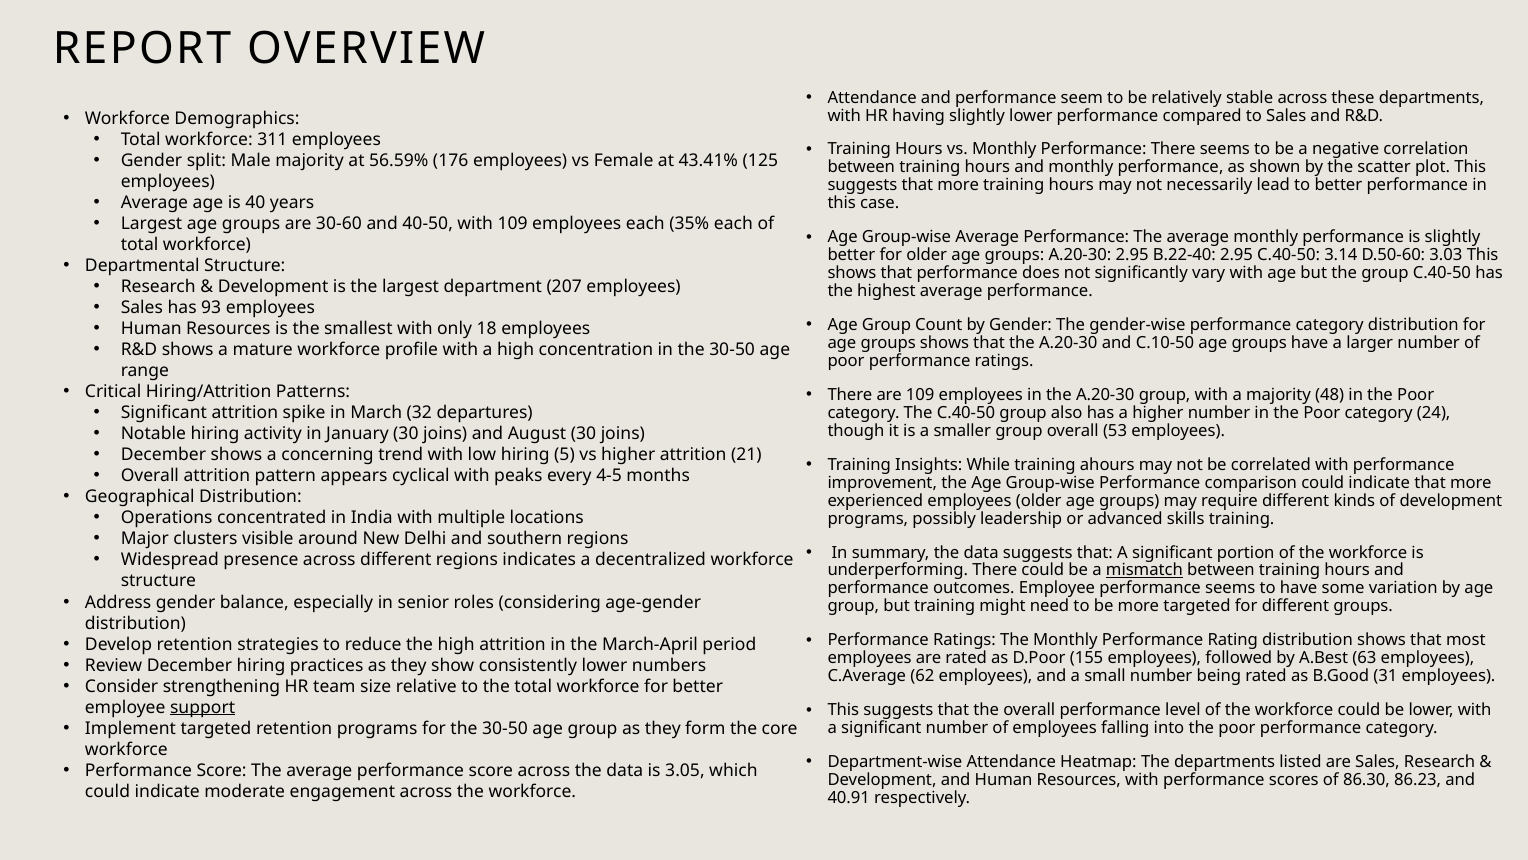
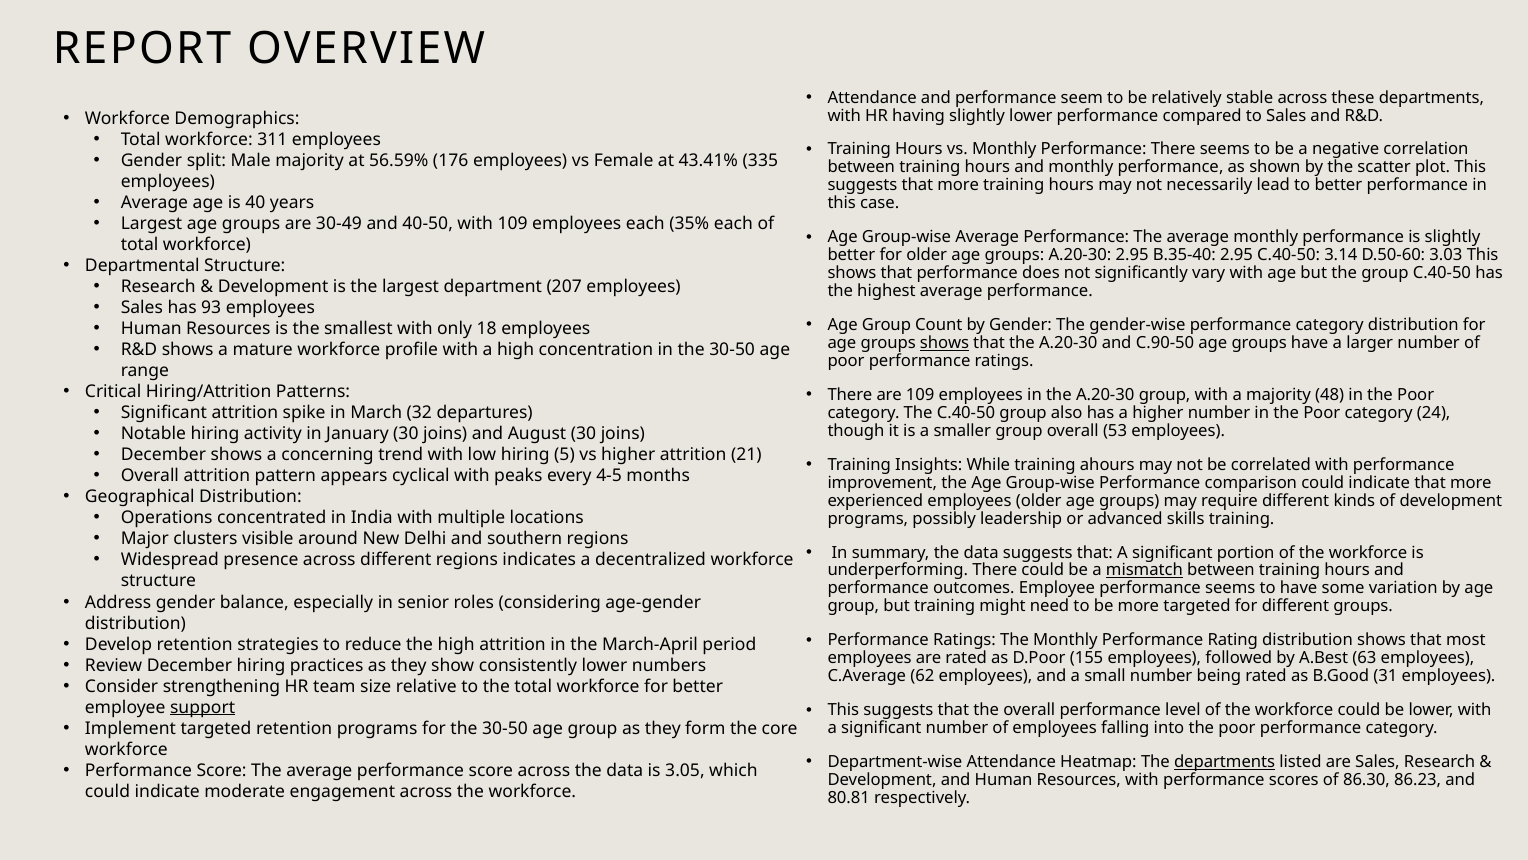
125: 125 -> 335
30-60: 30-60 -> 30-49
B.22-40: B.22-40 -> B.35-40
shows at (945, 343) underline: none -> present
C.10-50: C.10-50 -> C.90-50
departments at (1225, 762) underline: none -> present
40.91: 40.91 -> 80.81
